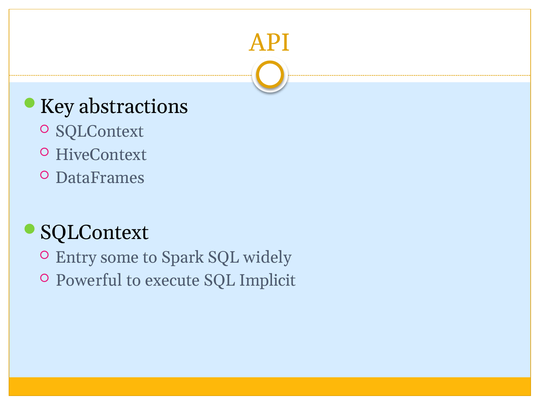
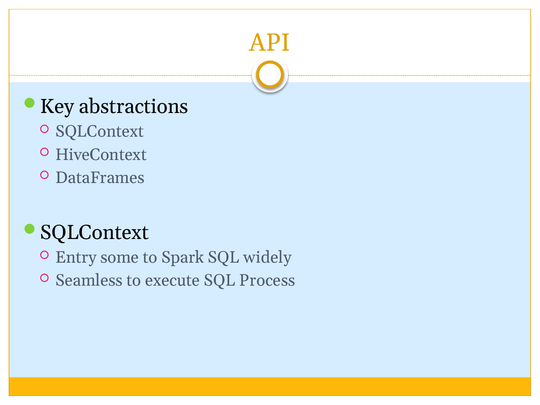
Powerful: Powerful -> Seamless
Implicit: Implicit -> Process
